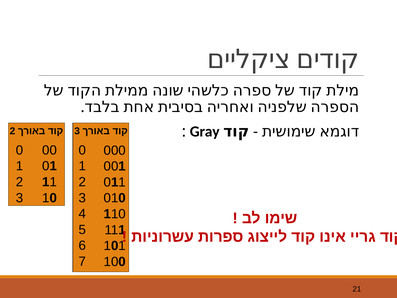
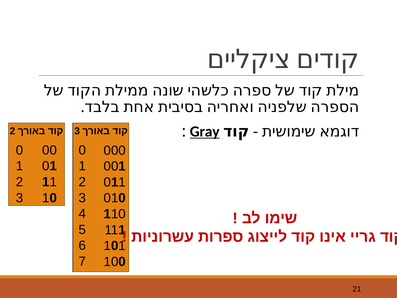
Gray underline: none -> present
